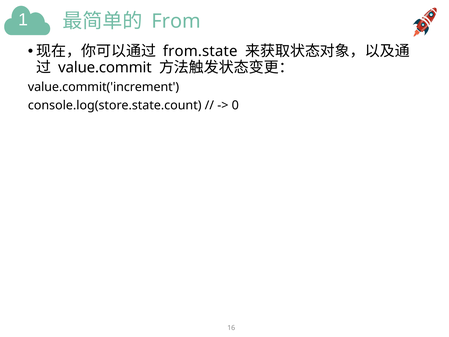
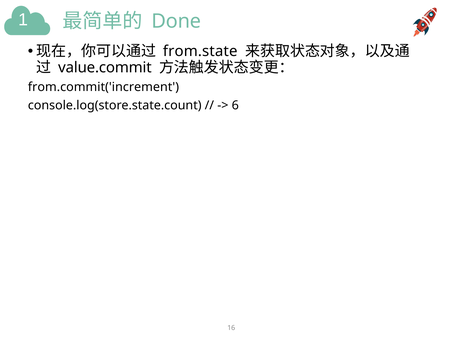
From: From -> Done
value.commit('increment: value.commit('increment -> from.commit('increment
0: 0 -> 6
